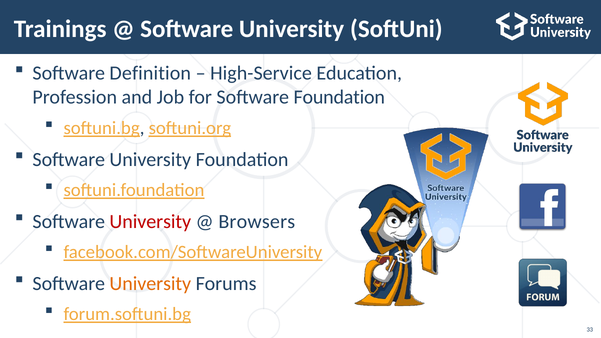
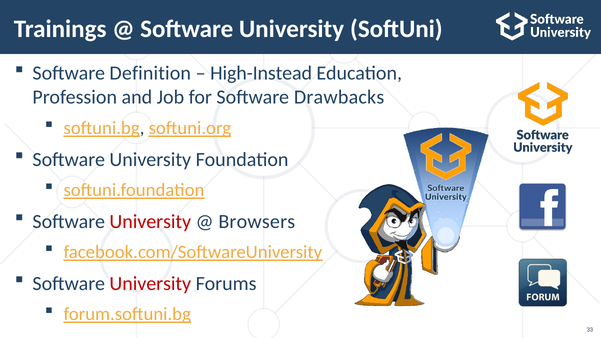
High-Service: High-Service -> High-Instead
Software Foundation: Foundation -> Drawbacks
University at (150, 283) colour: orange -> red
